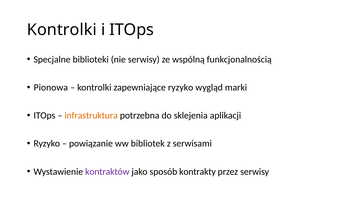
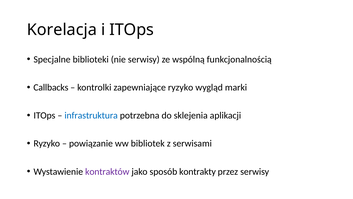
Kontrolki at (62, 30): Kontrolki -> Korelacja
Pionowa: Pionowa -> Callbacks
infrastruktura colour: orange -> blue
